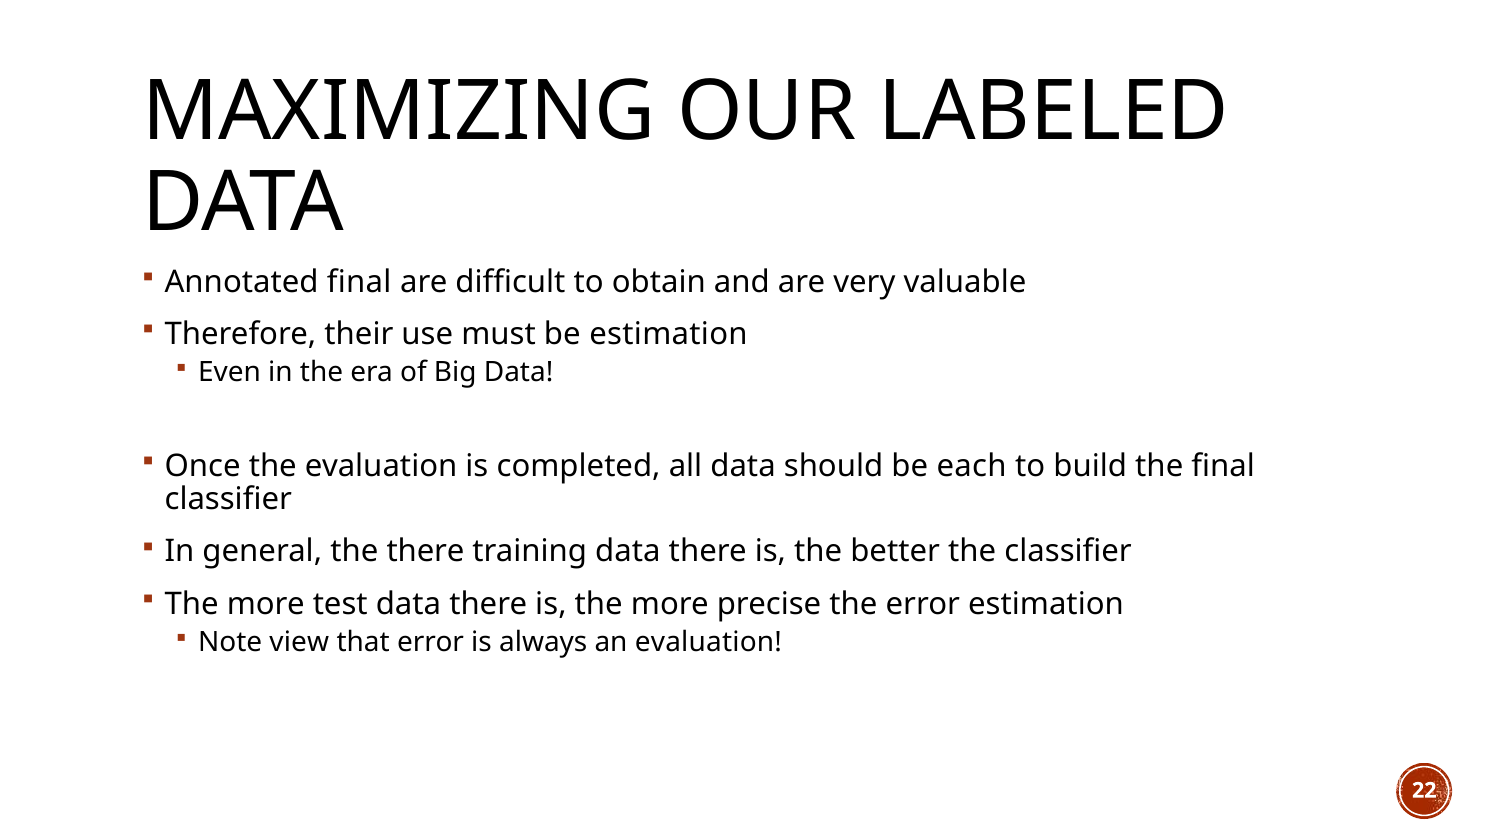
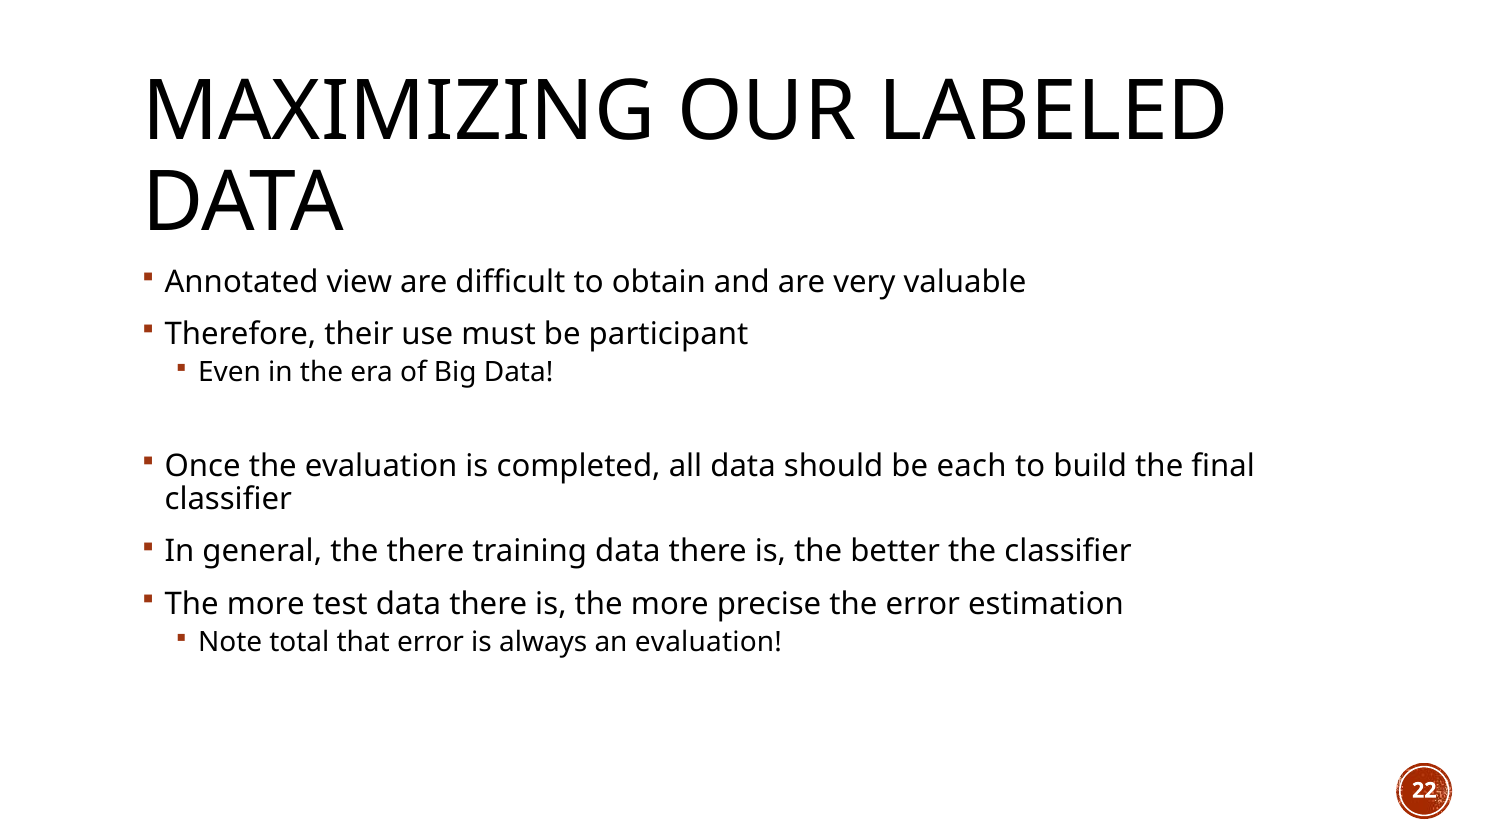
Annotated final: final -> view
be estimation: estimation -> participant
view: view -> total
